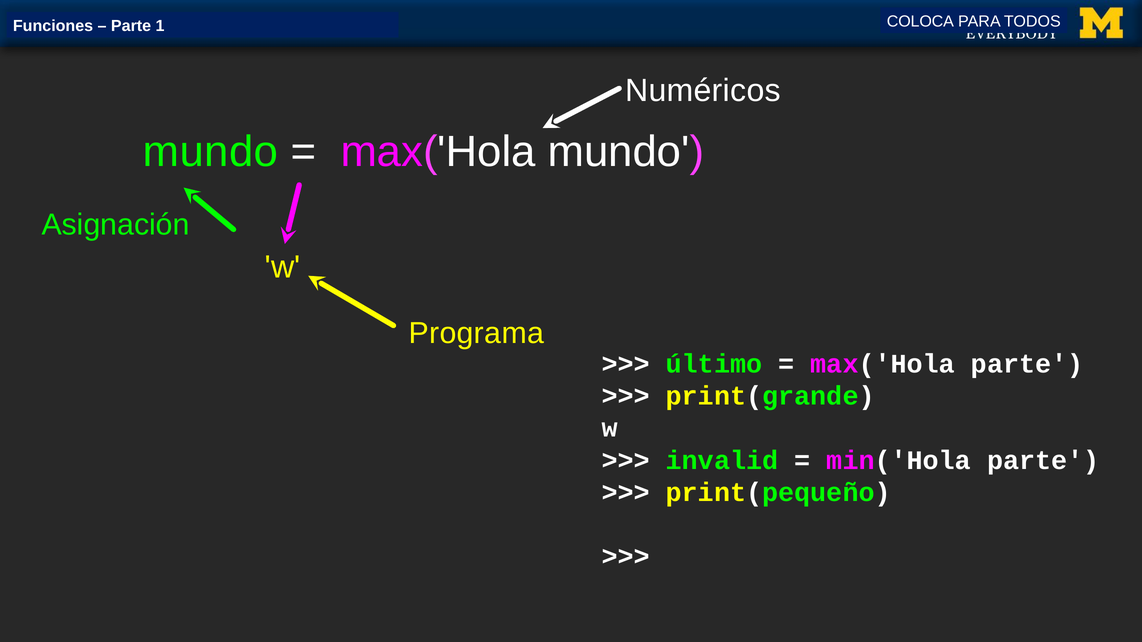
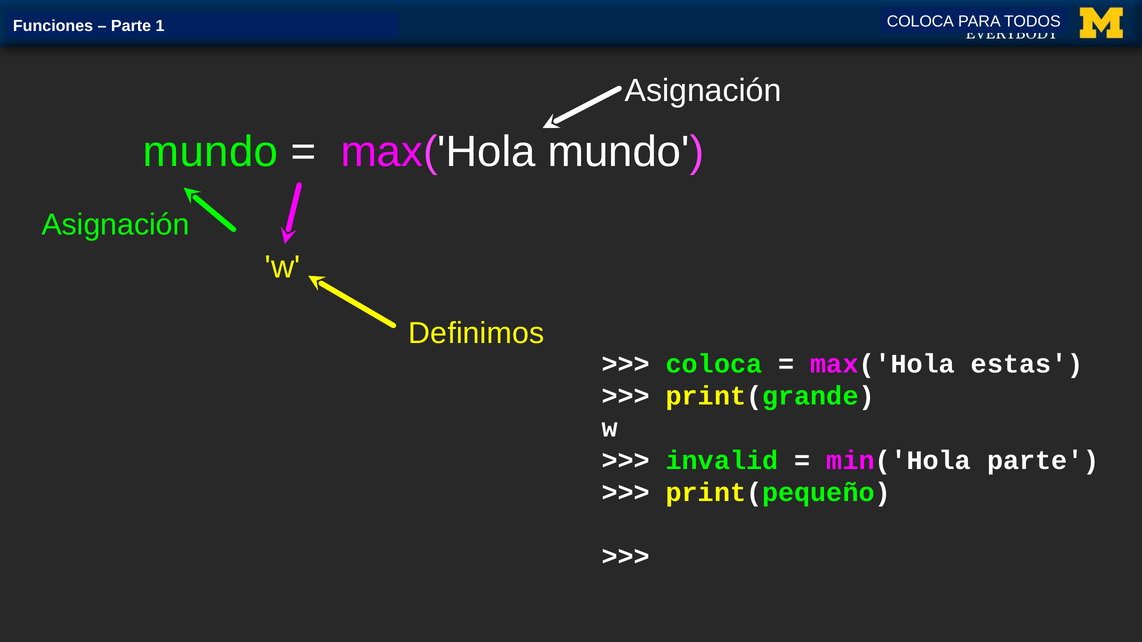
Numéricos at (703, 91): Numéricos -> Asignación
Programa: Programa -> Definimos
último at (714, 364): último -> coloca
max('Hola parte: parte -> estas
